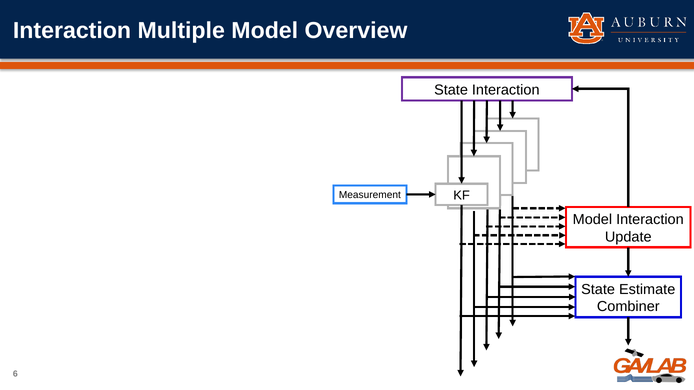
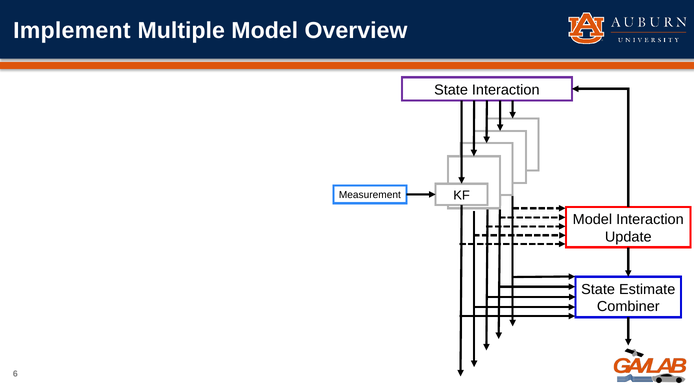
Interaction at (72, 31): Interaction -> Implement
